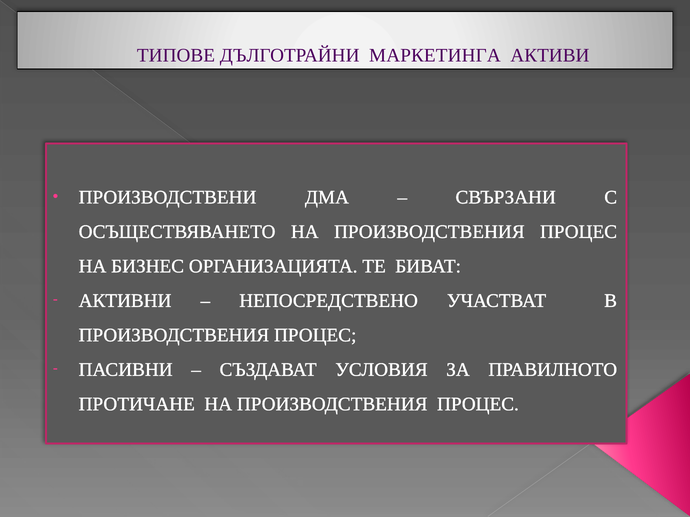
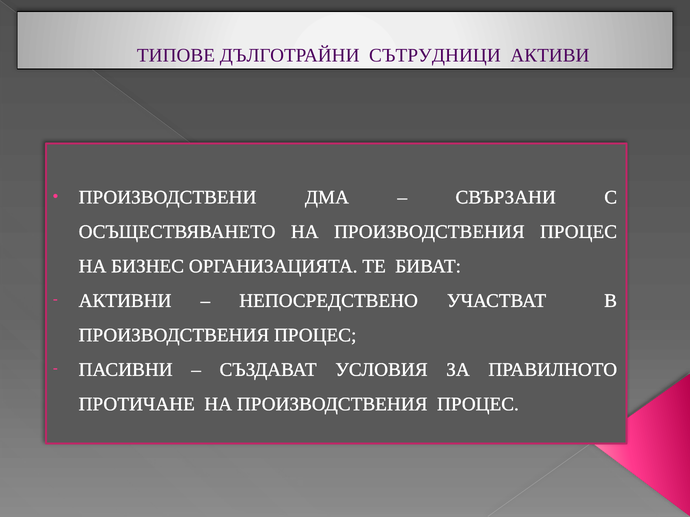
МАРКЕТИНГА: МАРКЕТИНГА -> СЪТРУДНИЦИ
